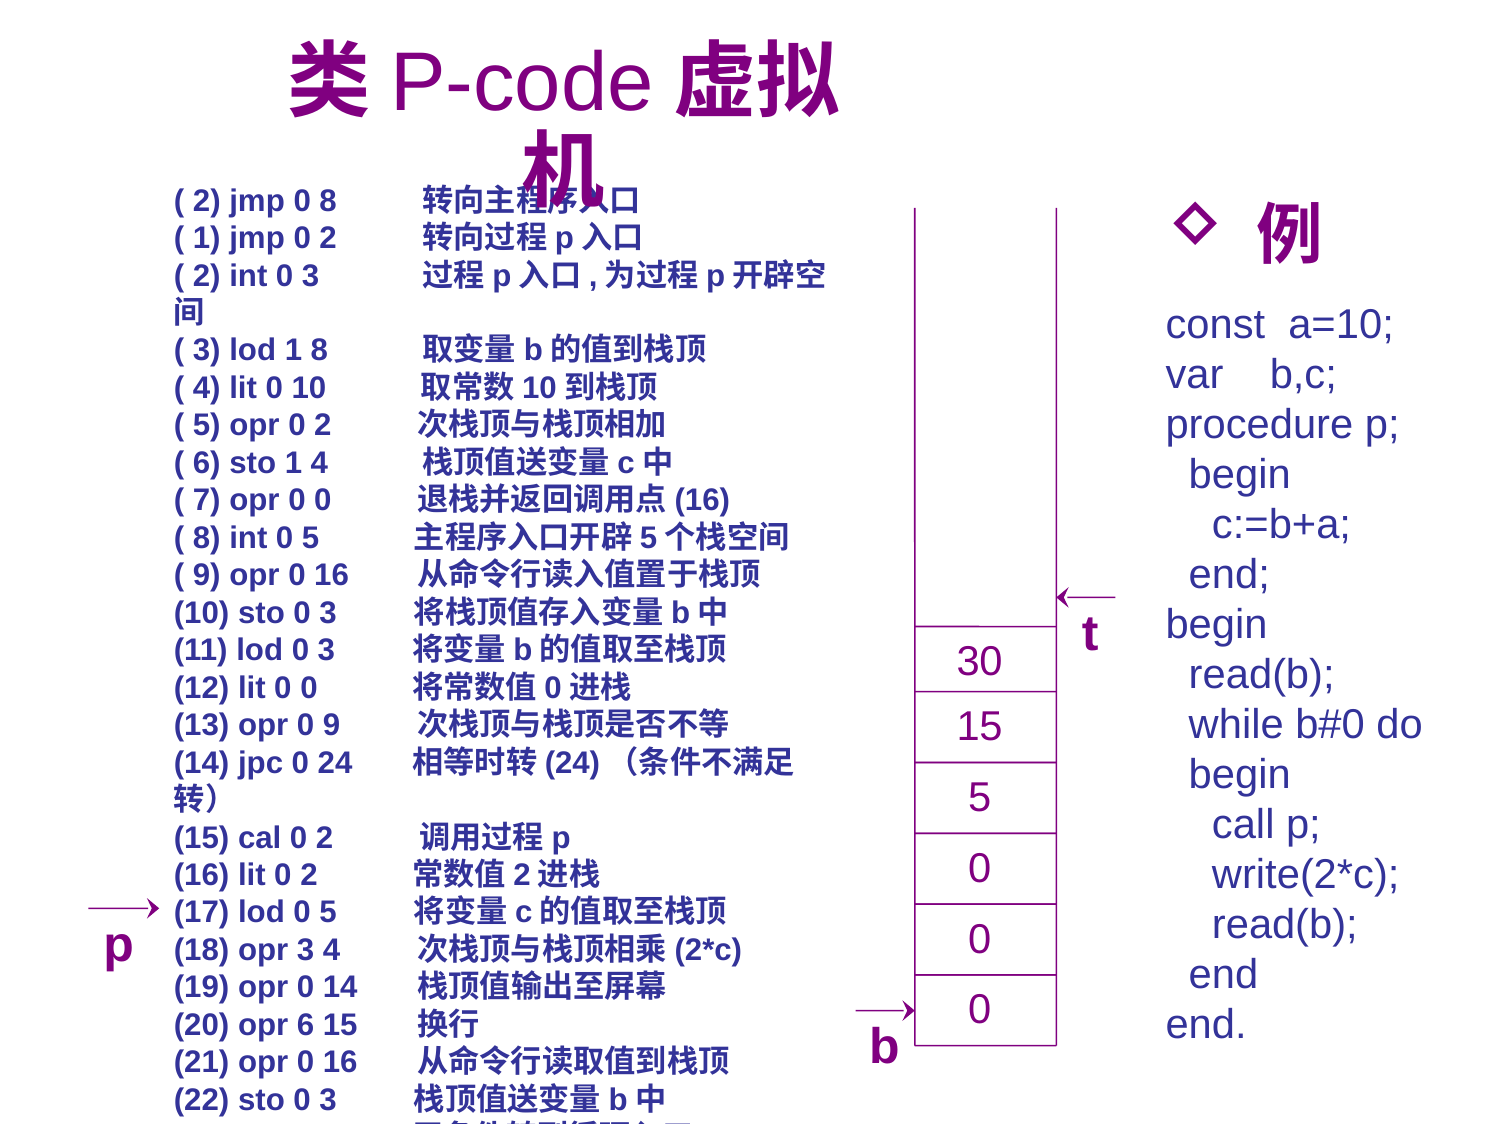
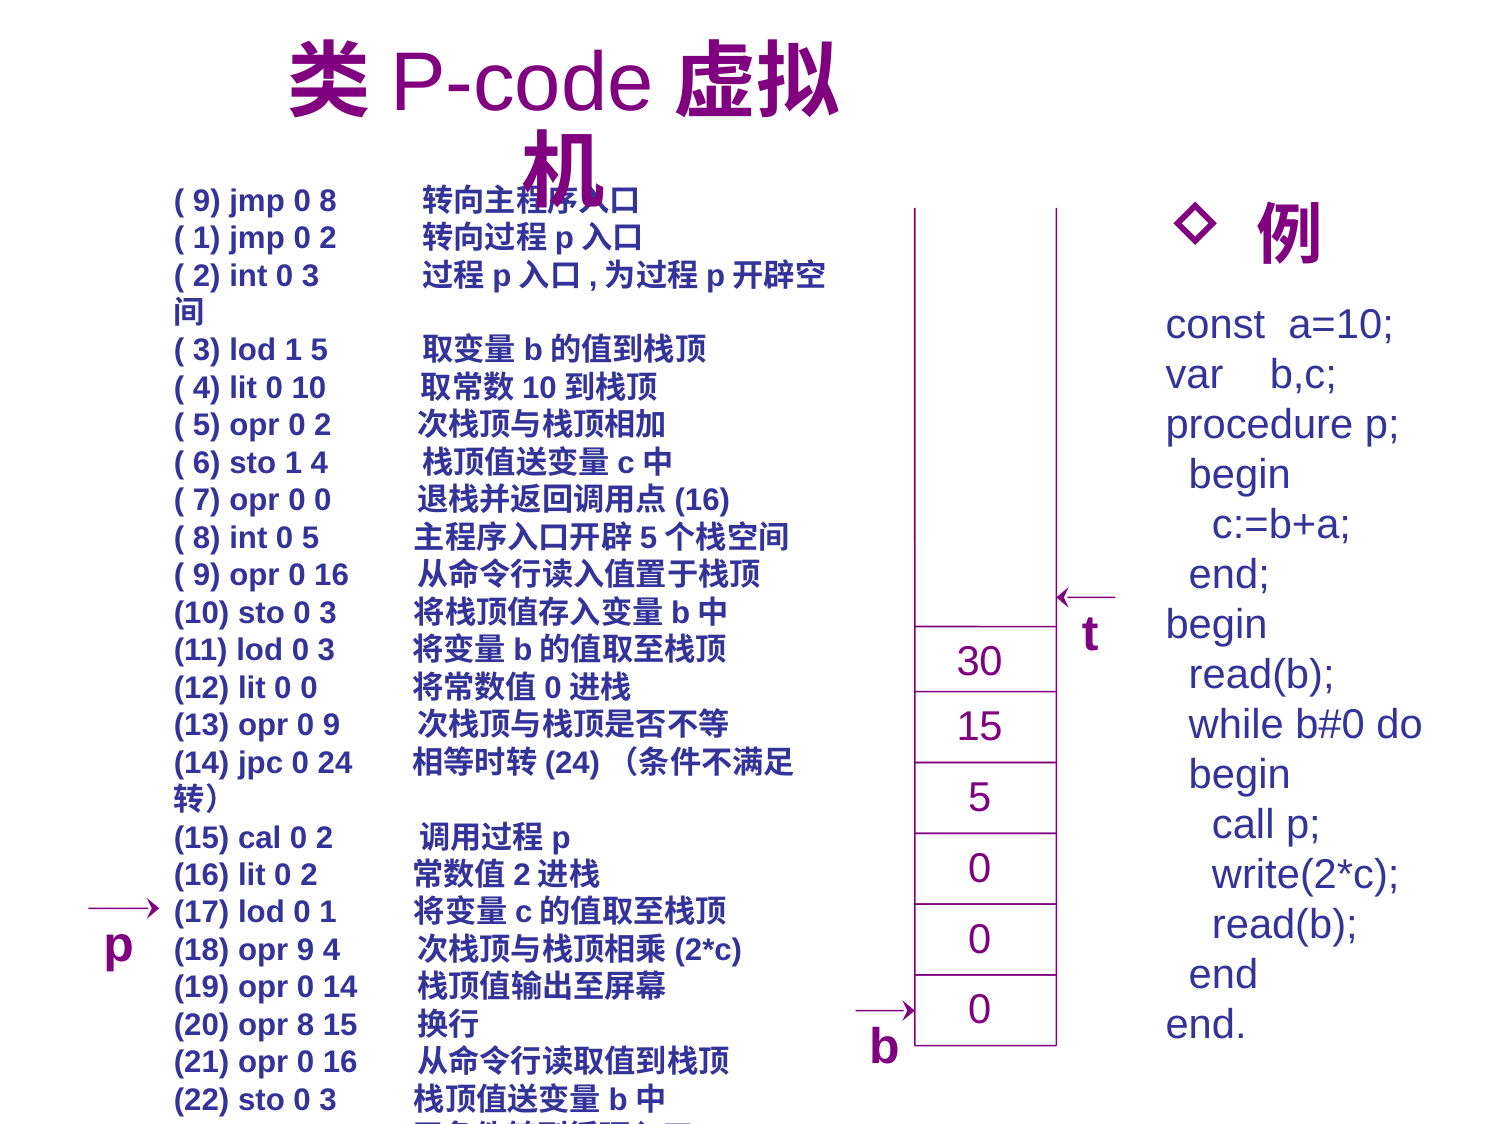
2 at (207, 201): 2 -> 9
1 8: 8 -> 5
lod 0 5: 5 -> 1
opr 3: 3 -> 9
opr 6: 6 -> 8
